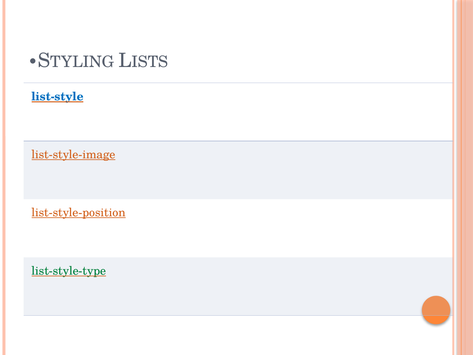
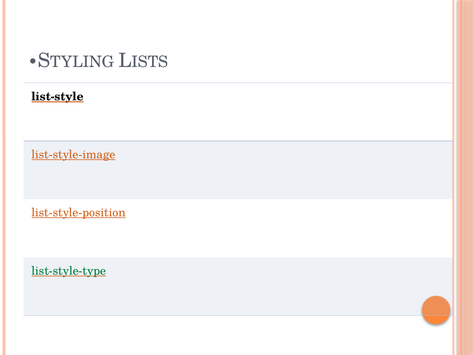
list-style colour: blue -> black
